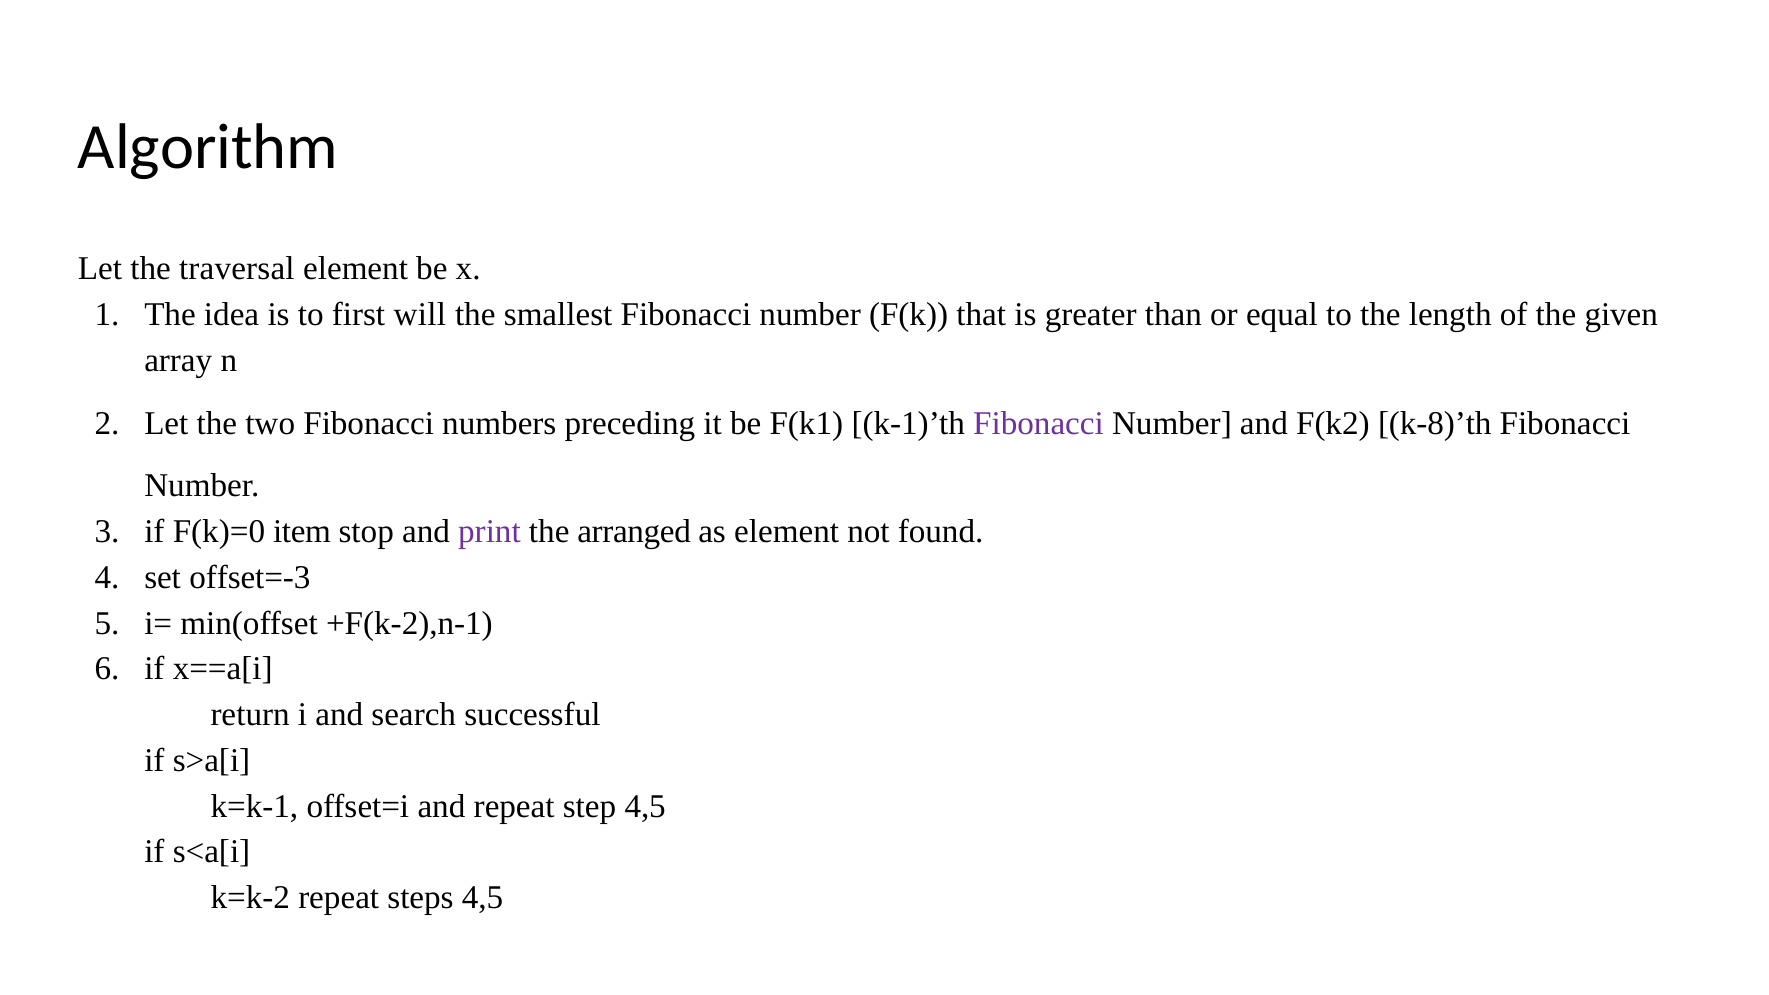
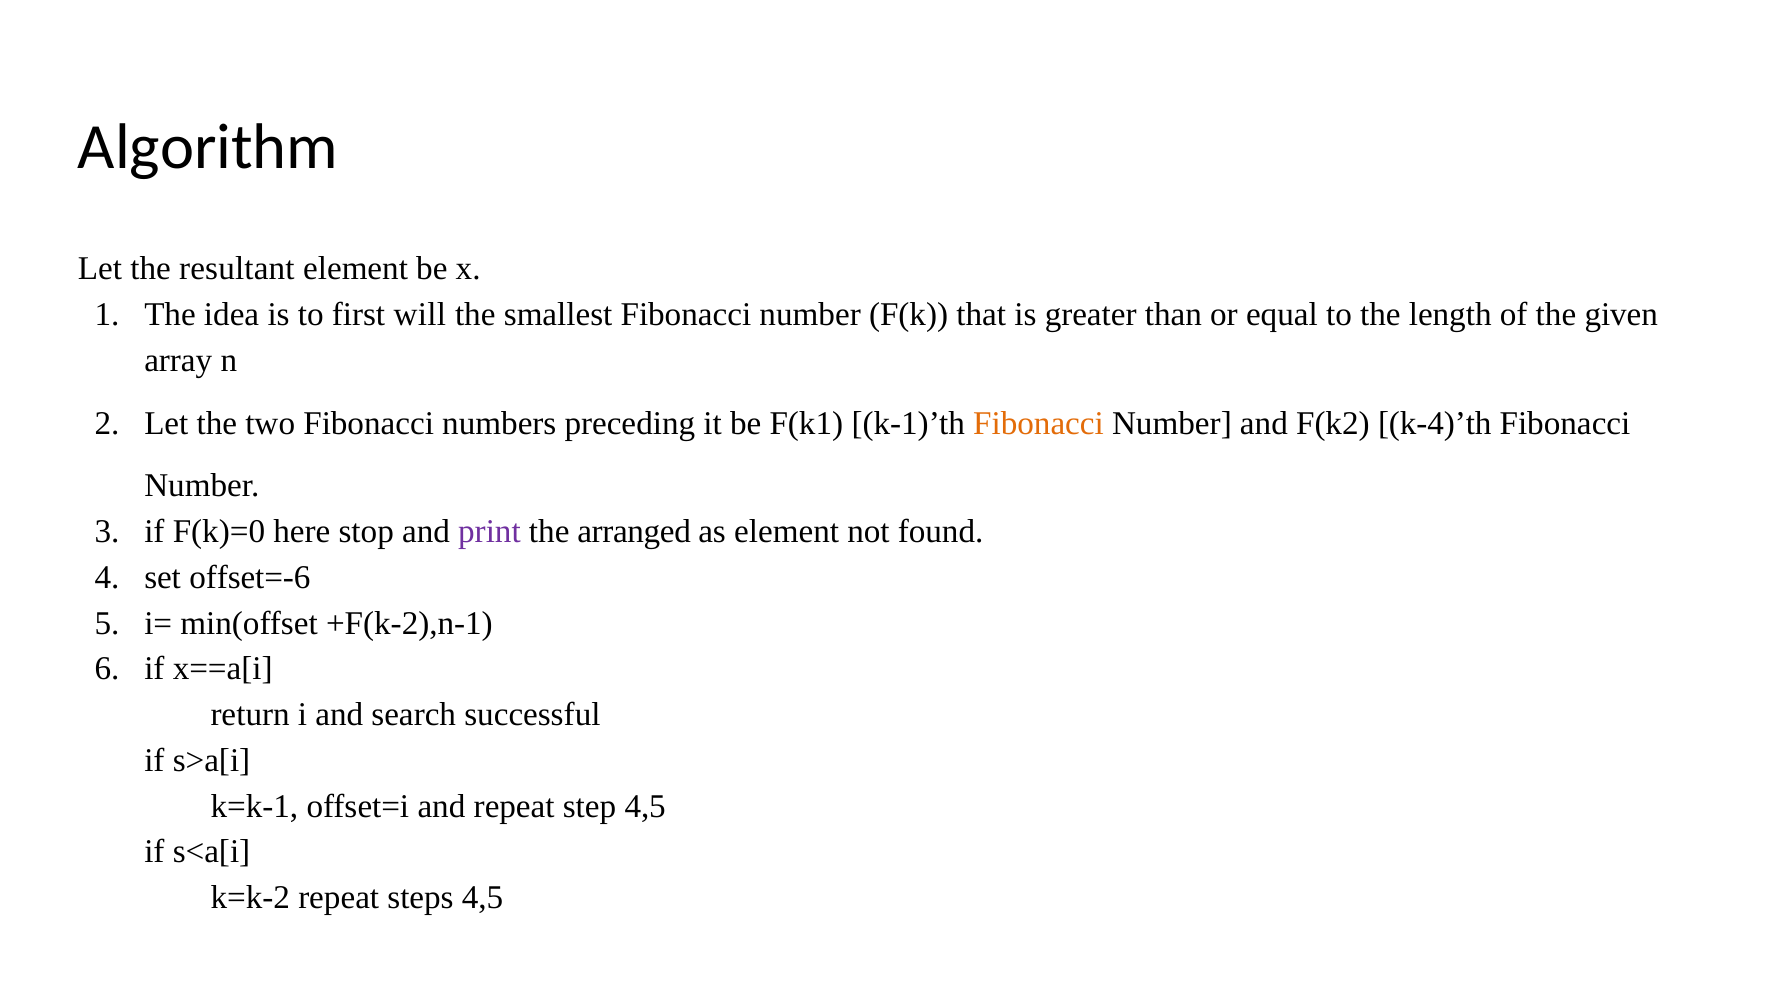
traversal: traversal -> resultant
Fibonacci at (1038, 423) colour: purple -> orange
k-8)’th: k-8)’th -> k-4)’th
item: item -> here
offset=-3: offset=-3 -> offset=-6
